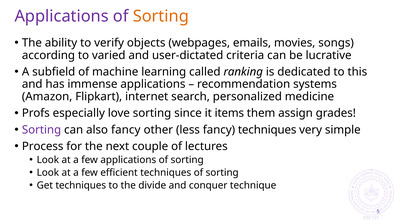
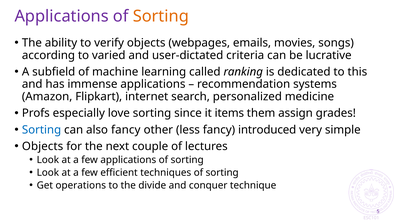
Sorting at (42, 129) colour: purple -> blue
fancy techniques: techniques -> introduced
Process at (43, 146): Process -> Objects
Get techniques: techniques -> operations
